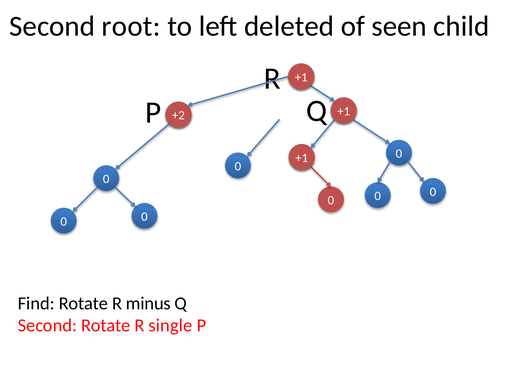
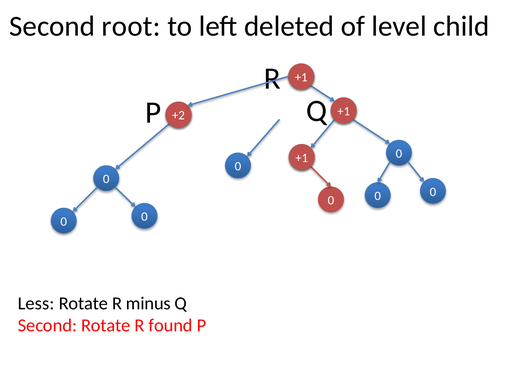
seen: seen -> level
Find: Find -> Less
single: single -> found
